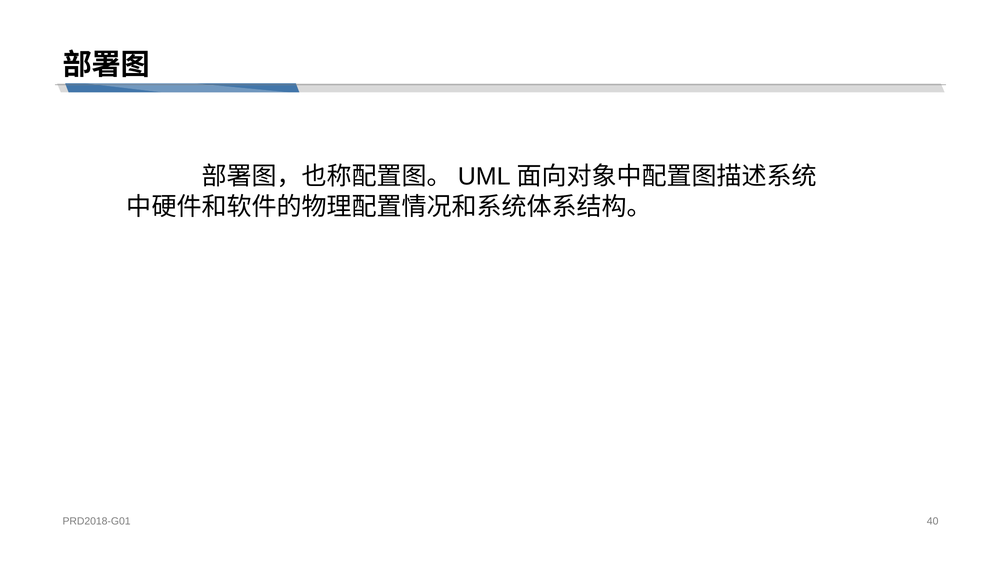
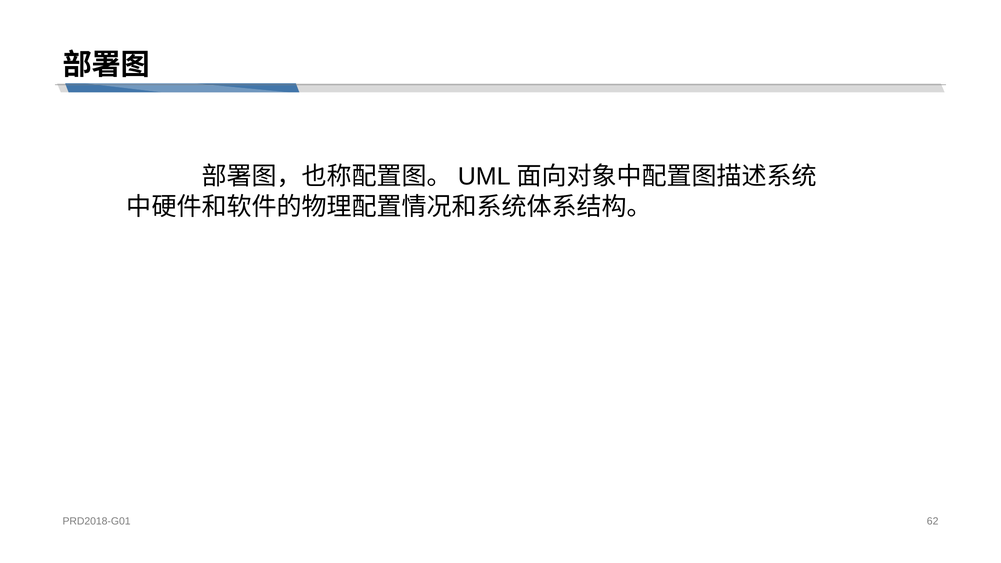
40: 40 -> 62
